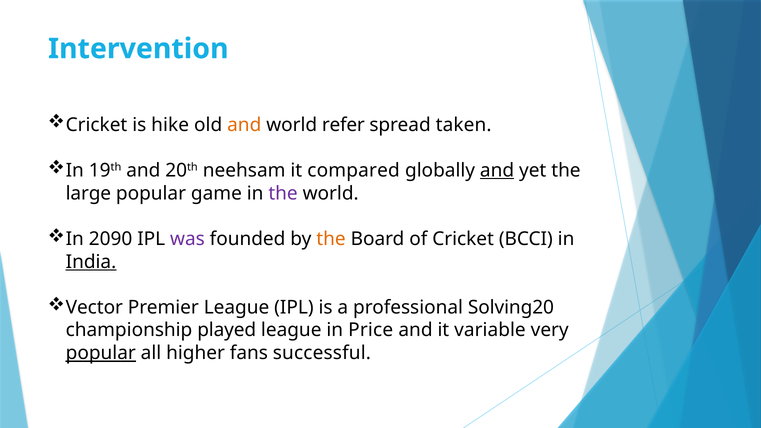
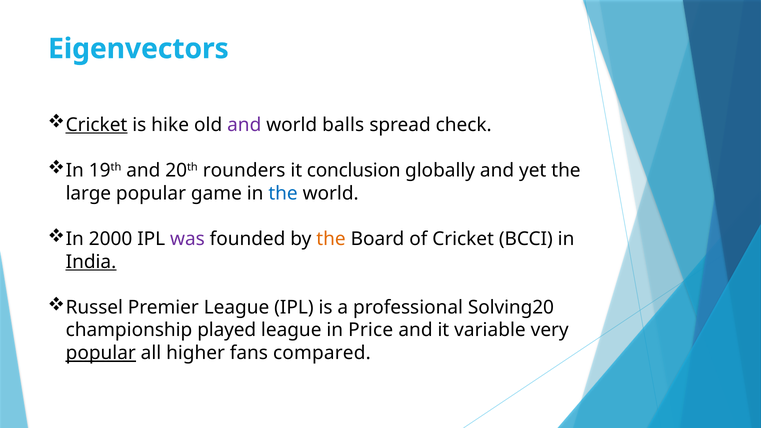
Intervention: Intervention -> Eigenvectors
Cricket at (97, 125) underline: none -> present
and at (244, 125) colour: orange -> purple
refer: refer -> balls
taken: taken -> check
neehsam: neehsam -> rounders
compared: compared -> conclusion
and at (497, 170) underline: present -> none
the at (283, 193) colour: purple -> blue
2090: 2090 -> 2000
Vector: Vector -> Russel
successful: successful -> compared
